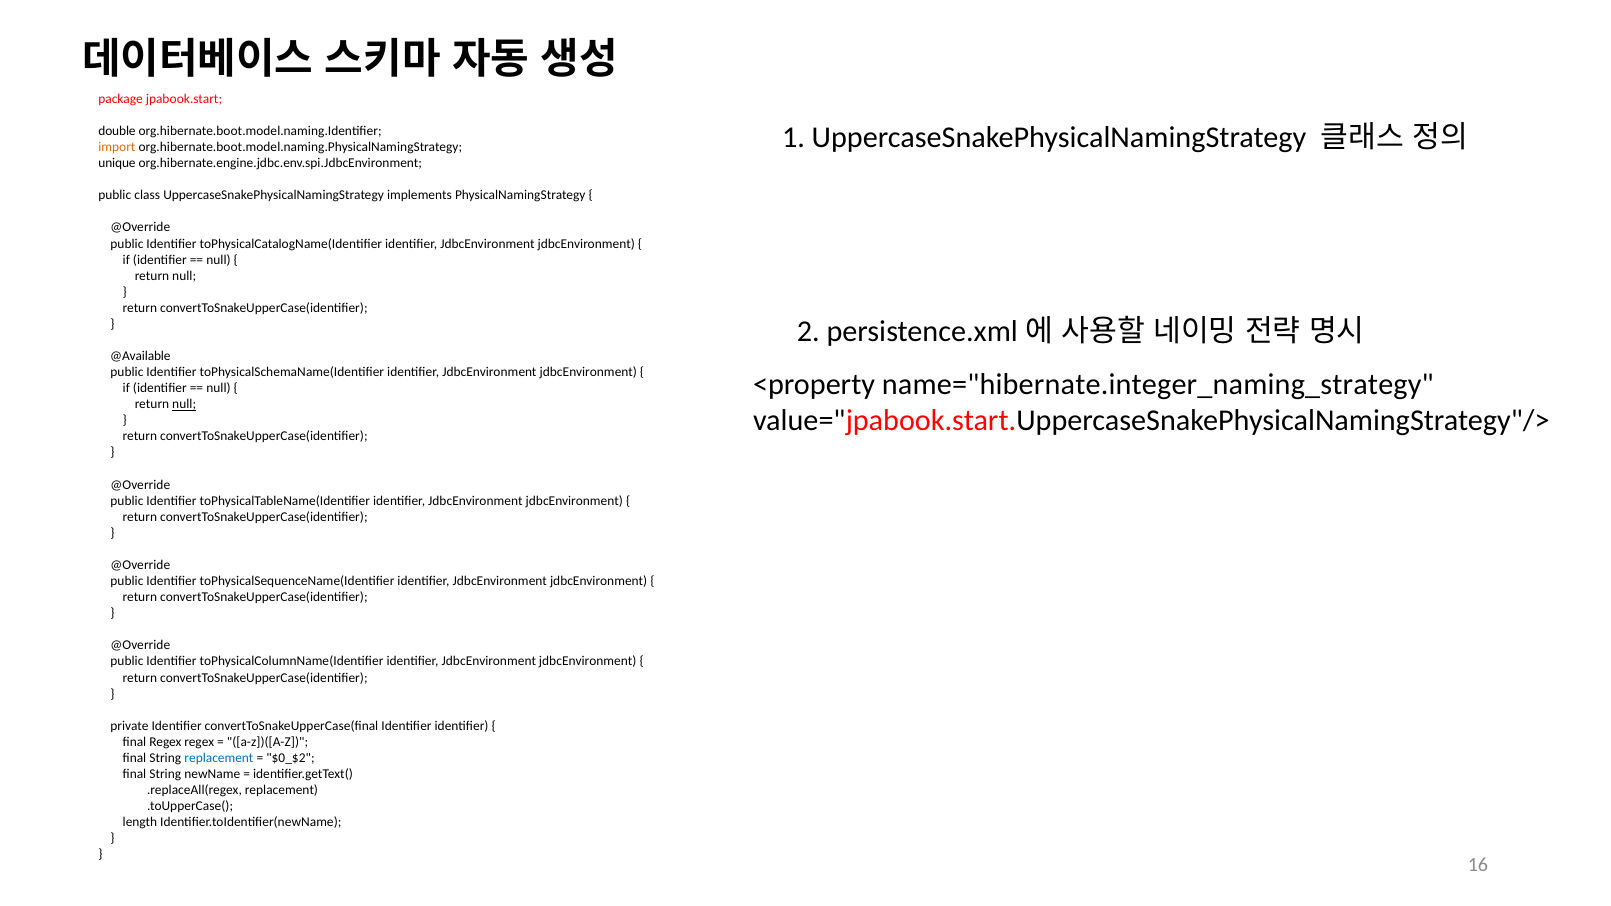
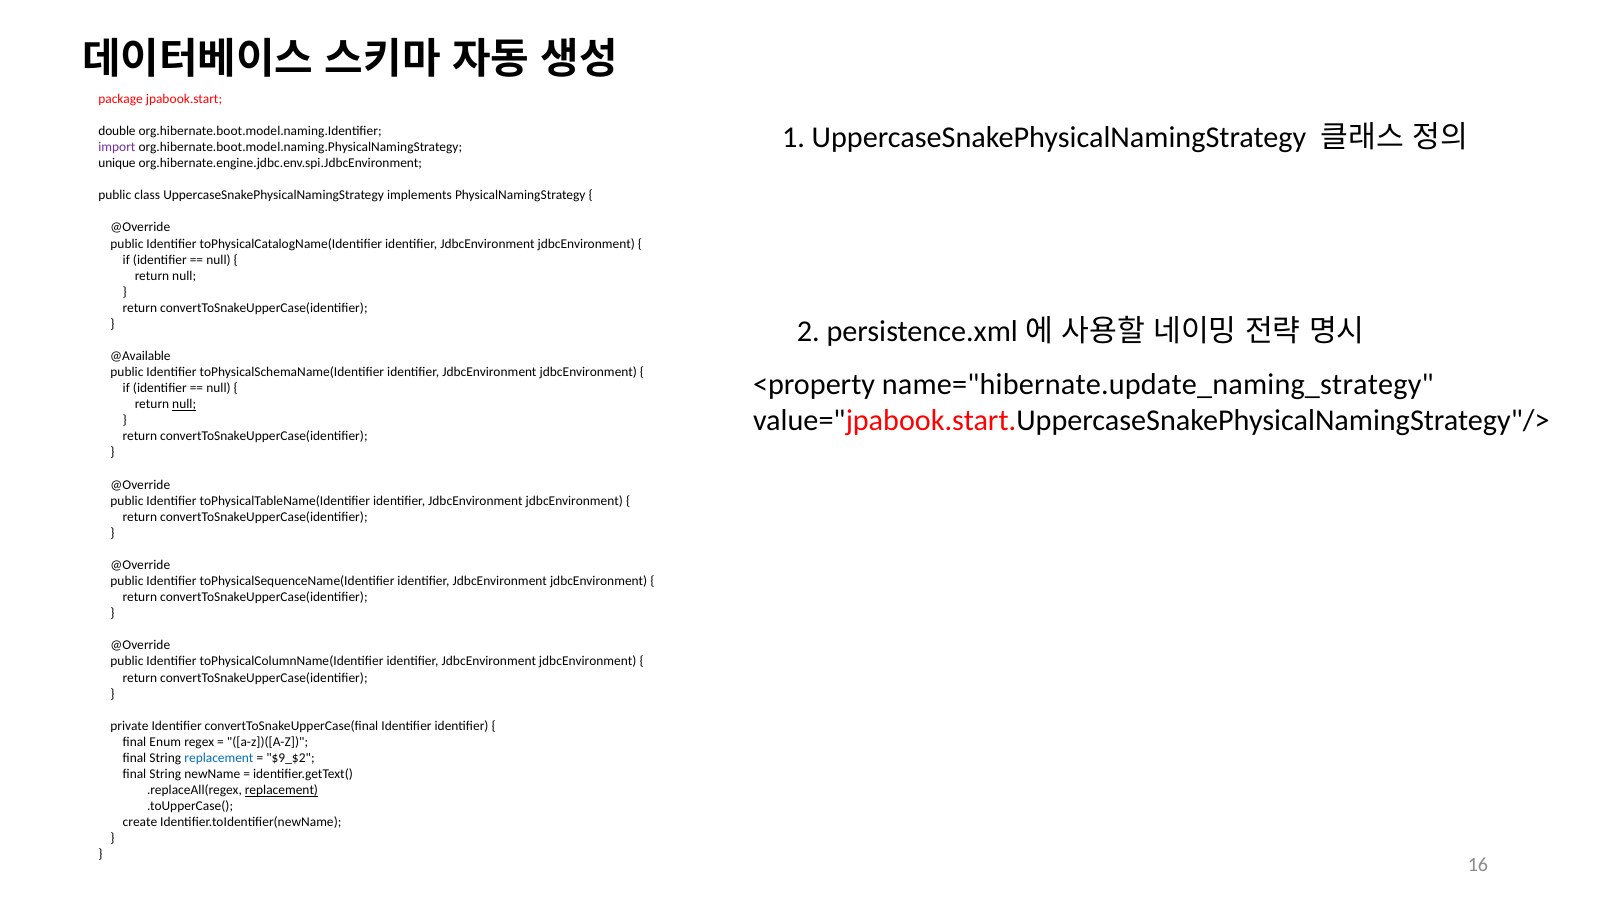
import colour: orange -> purple
name="hibernate.integer_naming_strategy: name="hibernate.integer_naming_strategy -> name="hibernate.update_naming_strategy
final Regex: Regex -> Enum
$0_$2: $0_$2 -> $9_$2
replacement at (281, 790) underline: none -> present
length: length -> create
